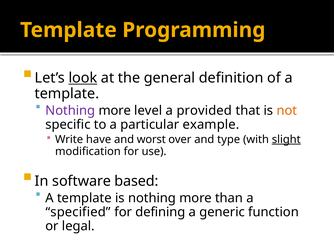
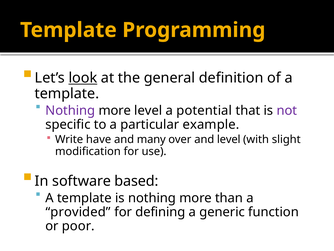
provided: provided -> potential
not colour: orange -> purple
worst: worst -> many
and type: type -> level
slight underline: present -> none
specified: specified -> provided
legal: legal -> poor
